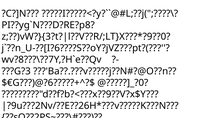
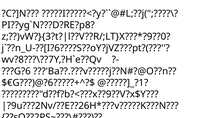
???G?3: ???G?3 -> ???G?6
@?????]_?0: @?????]_?0 -> @?????]_?1
